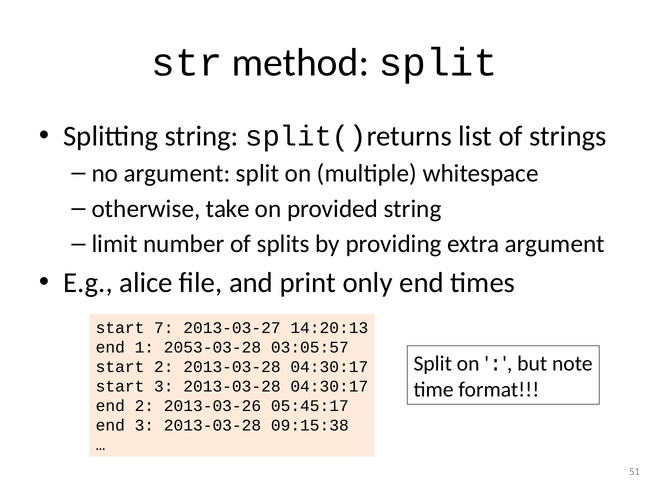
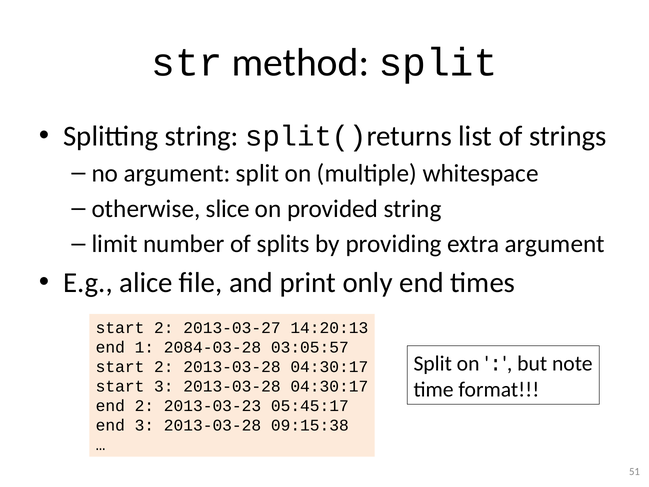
take: take -> slice
7 at (164, 328): 7 -> 2
2053-03-28: 2053-03-28 -> 2084-03-28
2013-03-26: 2013-03-26 -> 2013-03-23
